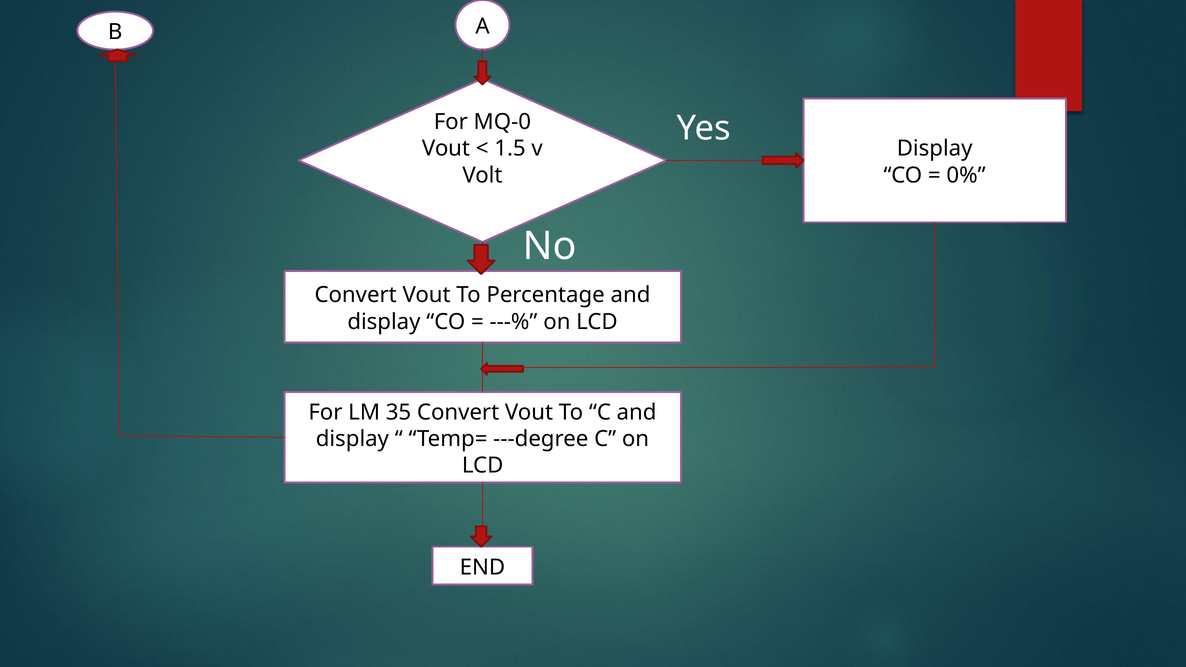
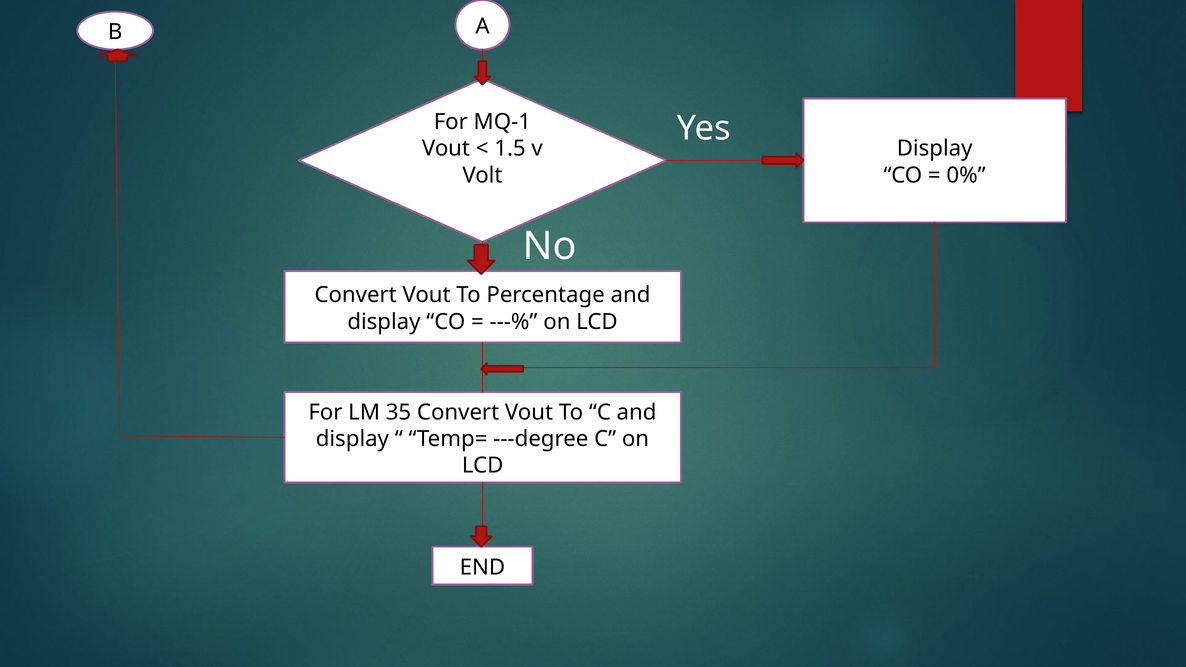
MQ-0: MQ-0 -> MQ-1
